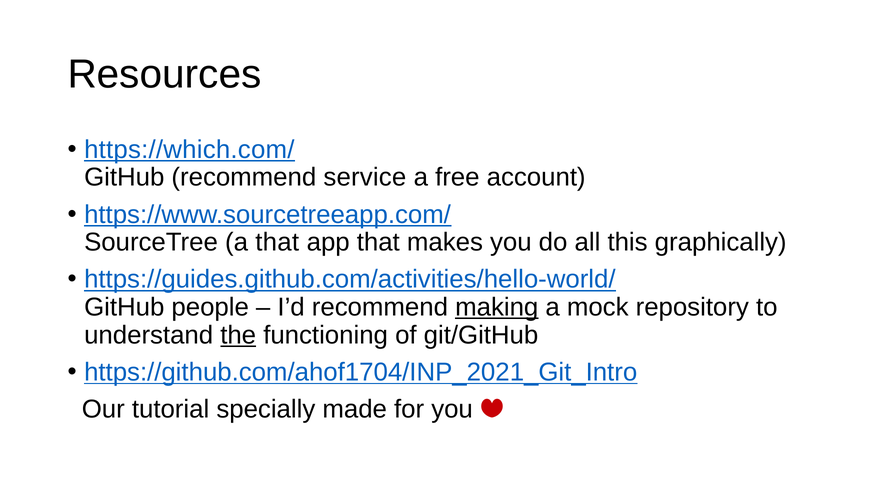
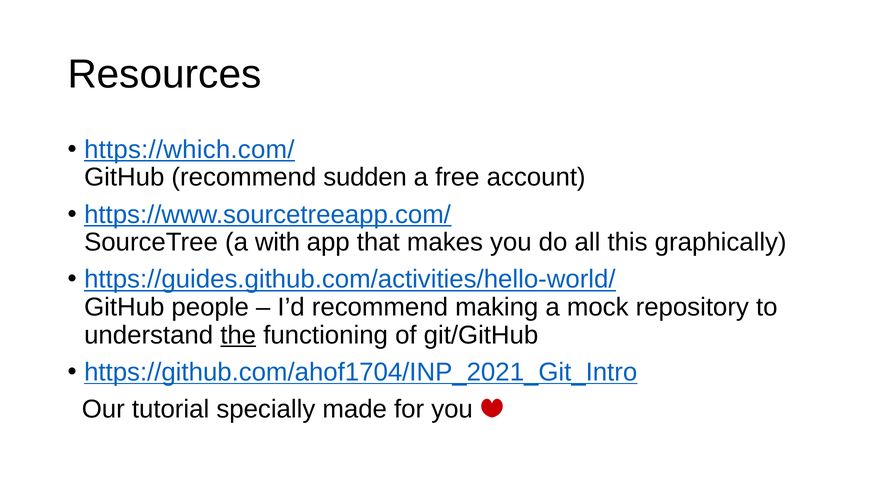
service: service -> sudden
a that: that -> with
making underline: present -> none
